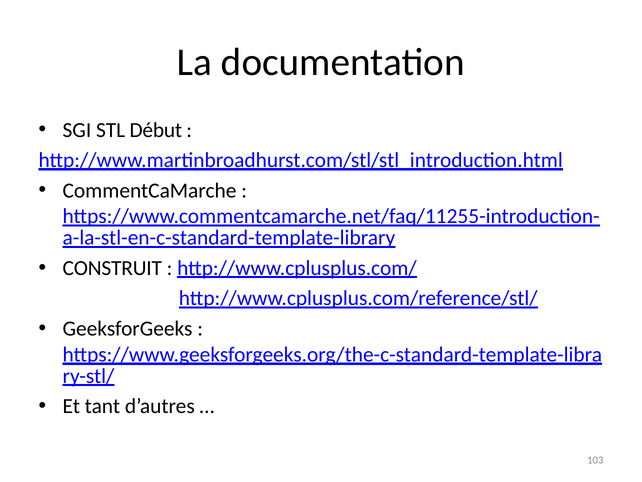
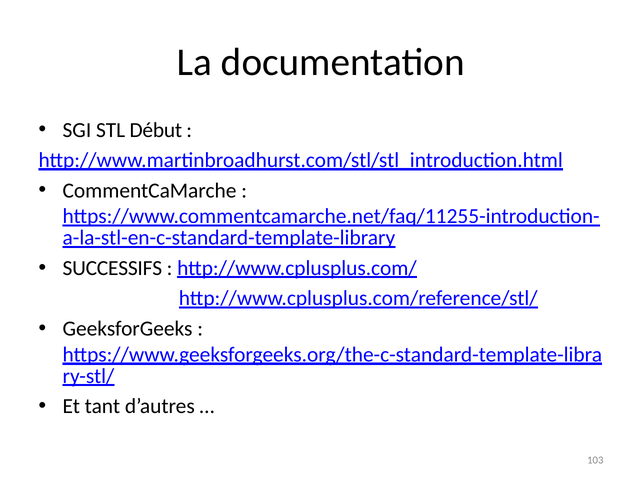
CONSTRUIT: CONSTRUIT -> SUCCESSIFS
